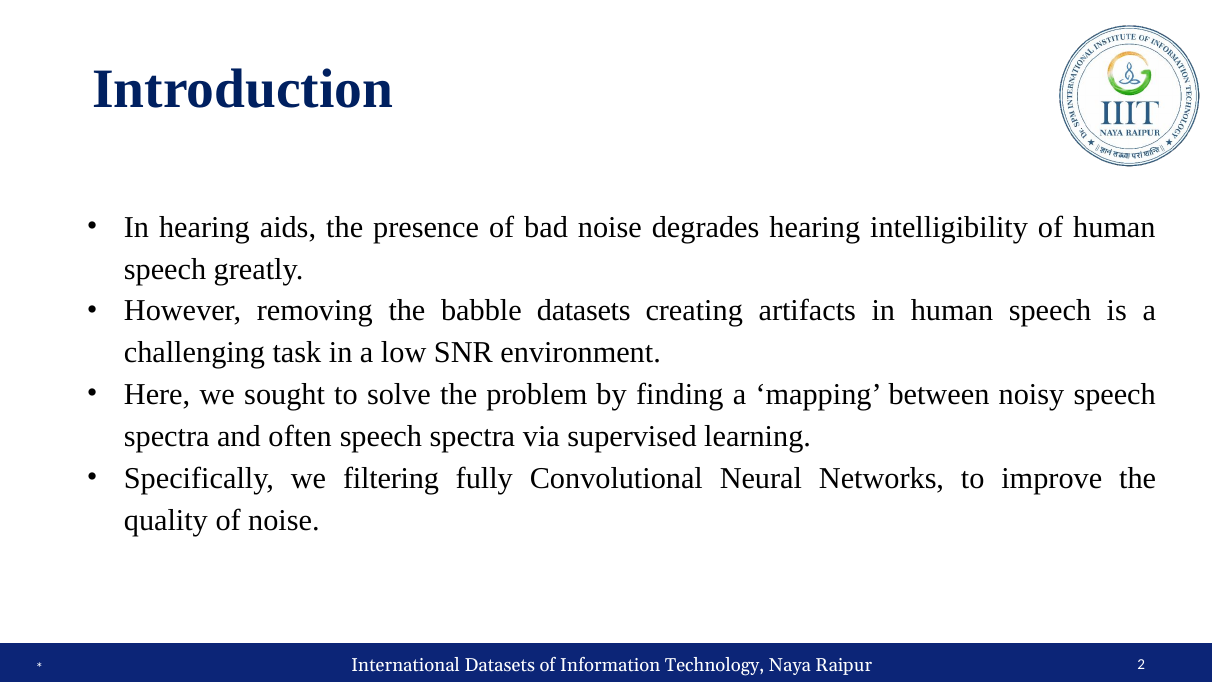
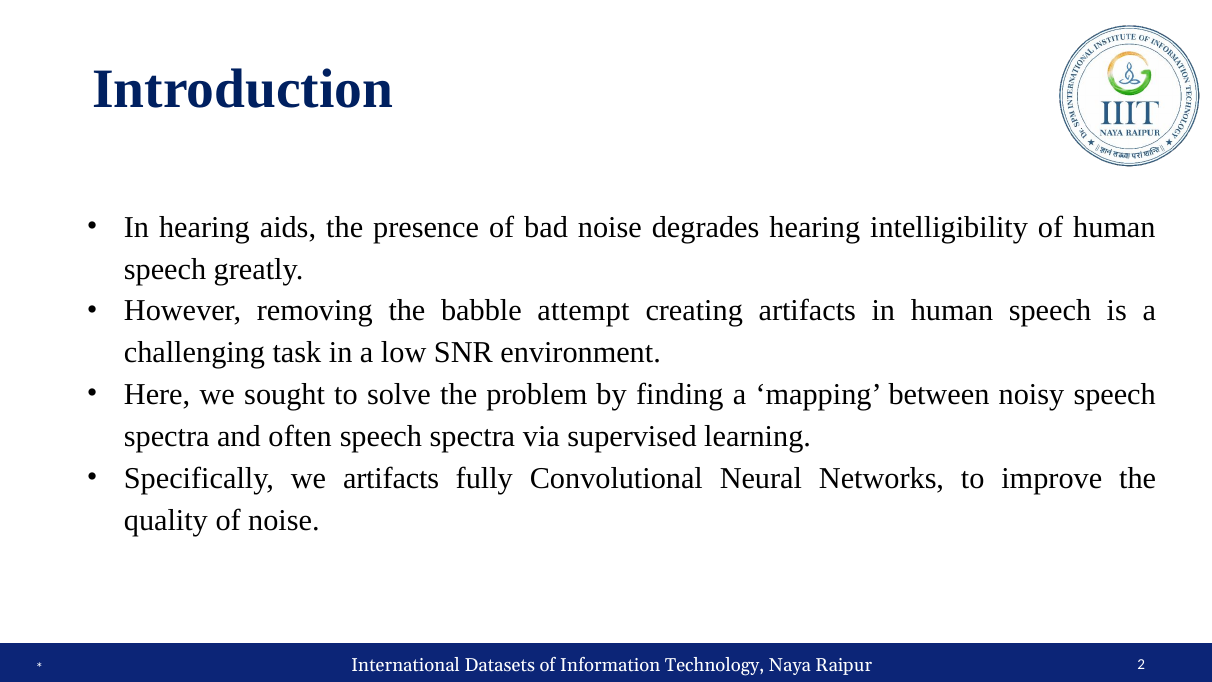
babble datasets: datasets -> attempt
we filtering: filtering -> artifacts
